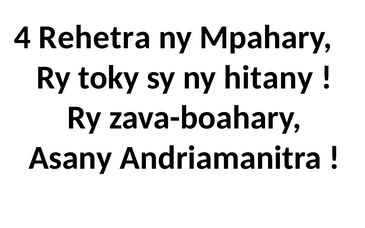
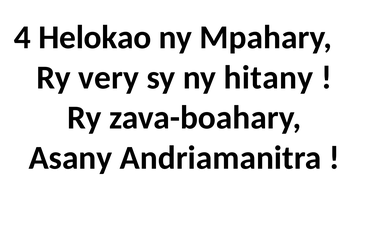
Rehetra: Rehetra -> Helokao
toky: toky -> very
